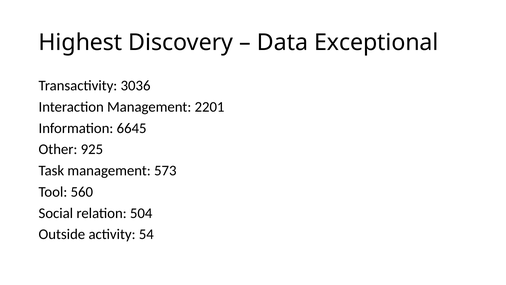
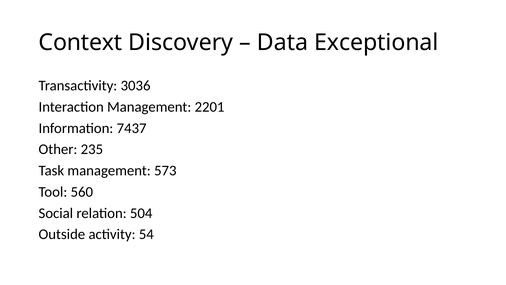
Highest: Highest -> Context
6645: 6645 -> 7437
925: 925 -> 235
